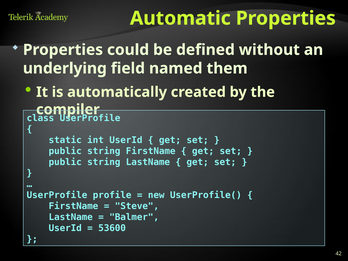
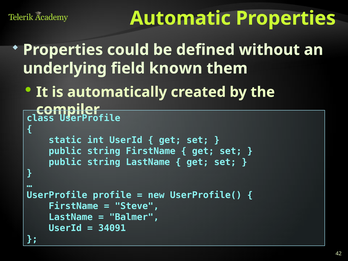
named: named -> known
53600: 53600 -> 34091
